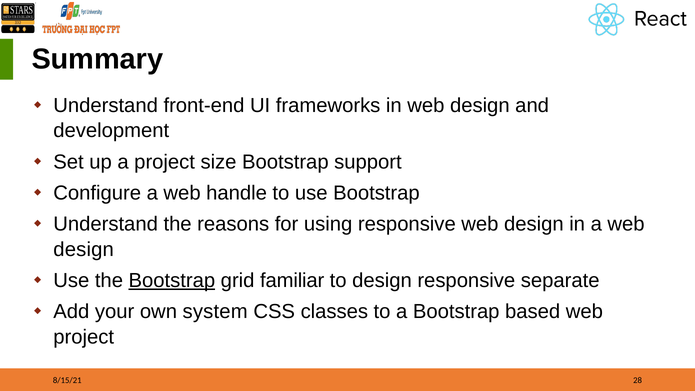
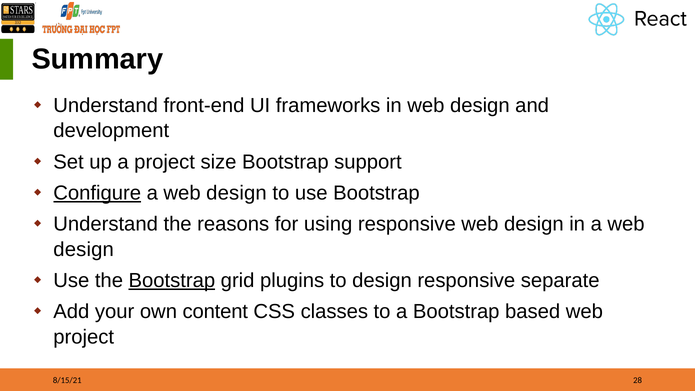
Configure underline: none -> present
handle at (237, 193): handle -> design
familiar: familiar -> plugins
system: system -> content
